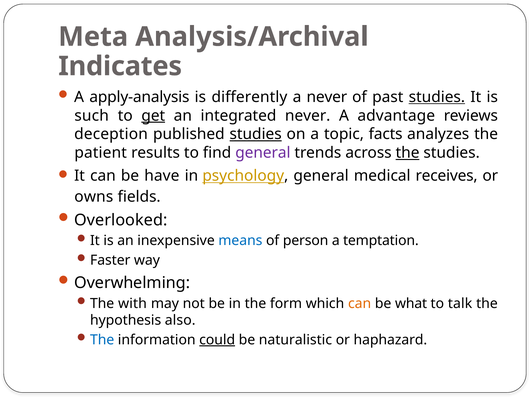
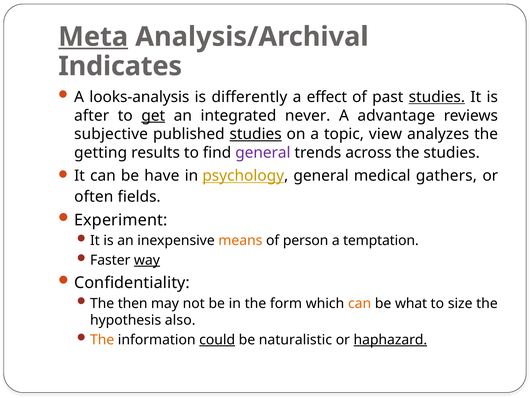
Meta underline: none -> present
apply-analysis: apply-analysis -> looks-analysis
a never: never -> effect
such: such -> after
deception: deception -> subjective
facts: facts -> view
patient: patient -> getting
the at (408, 153) underline: present -> none
receives: receives -> gathers
owns: owns -> often
Overlooked: Overlooked -> Experiment
means colour: blue -> orange
way underline: none -> present
Overwhelming: Overwhelming -> Confidentiality
with: with -> then
talk: talk -> size
The at (102, 339) colour: blue -> orange
haphazard underline: none -> present
